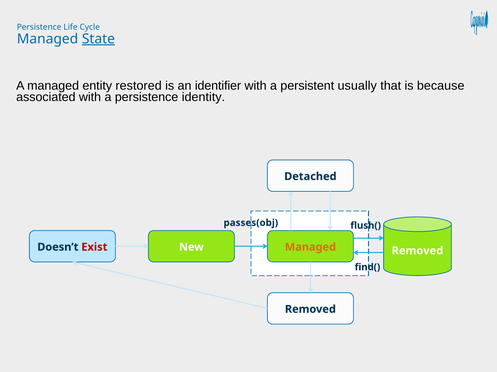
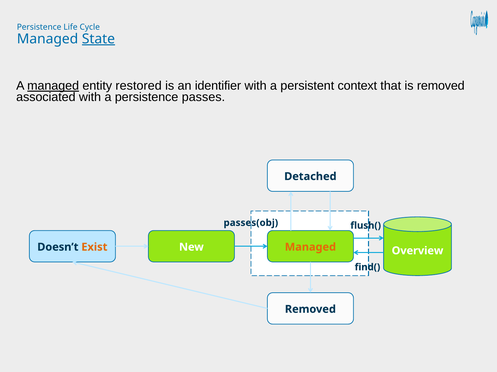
managed at (53, 86) underline: none -> present
usually: usually -> context
is because: because -> removed
identity: identity -> passes
Exist colour: red -> orange
Removed at (417, 251): Removed -> Overview
